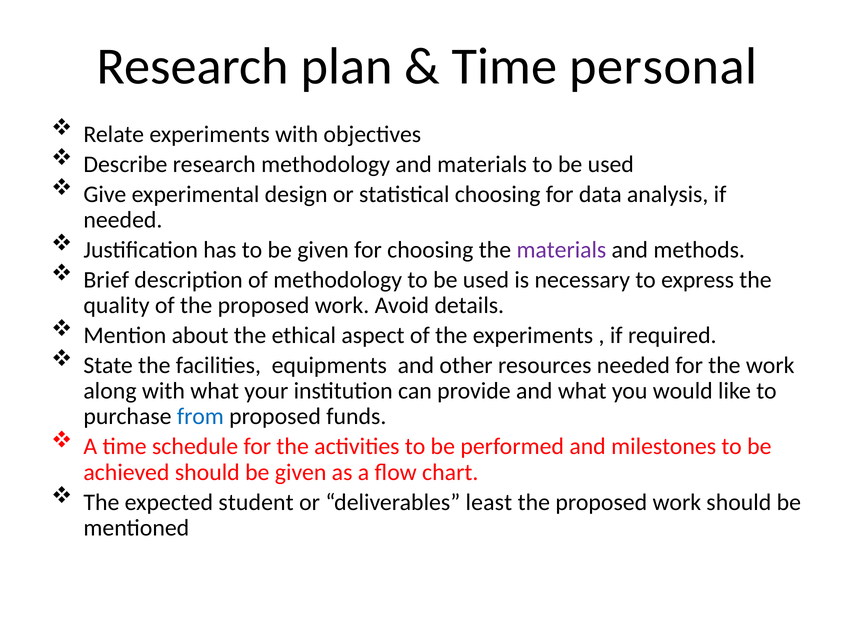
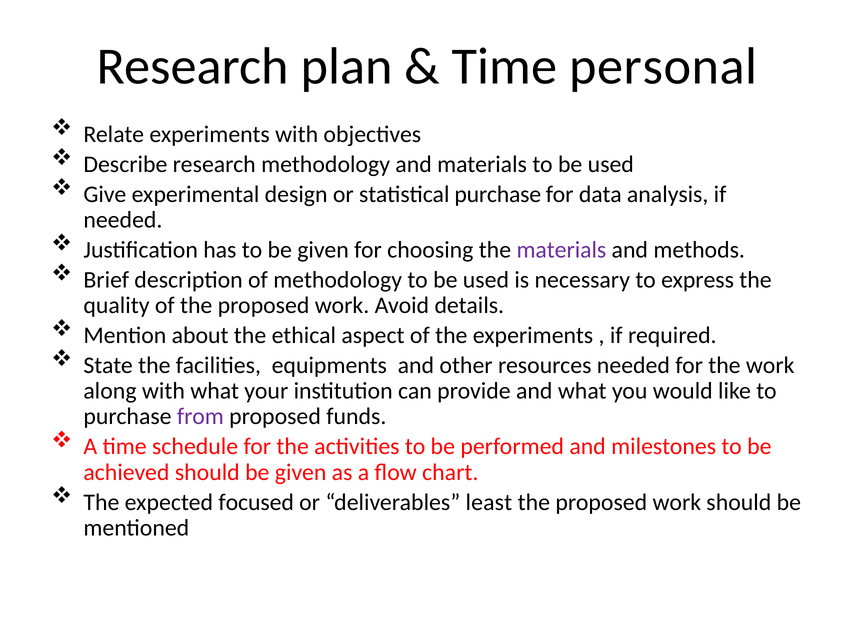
statistical choosing: choosing -> purchase
from colour: blue -> purple
student: student -> focused
